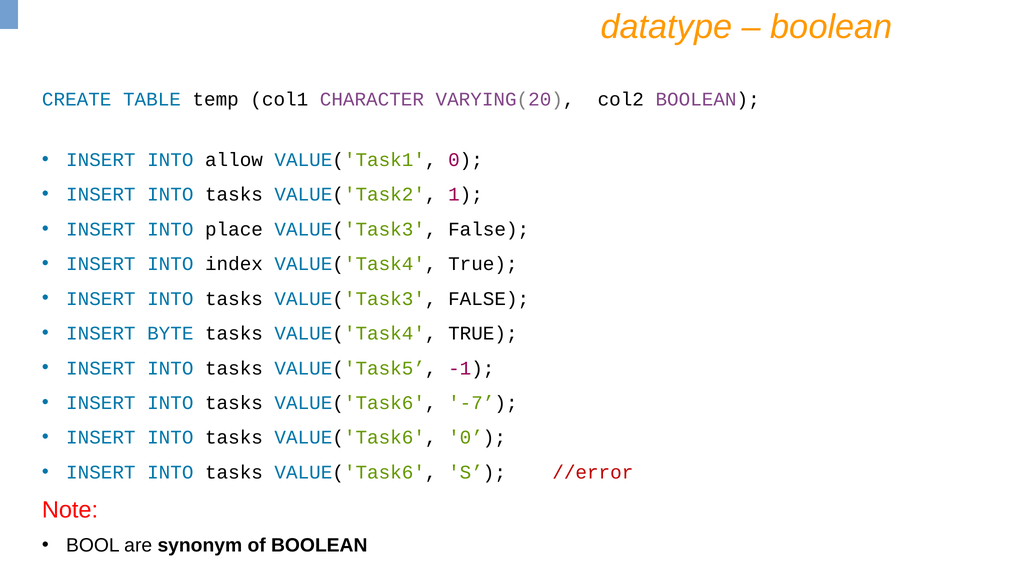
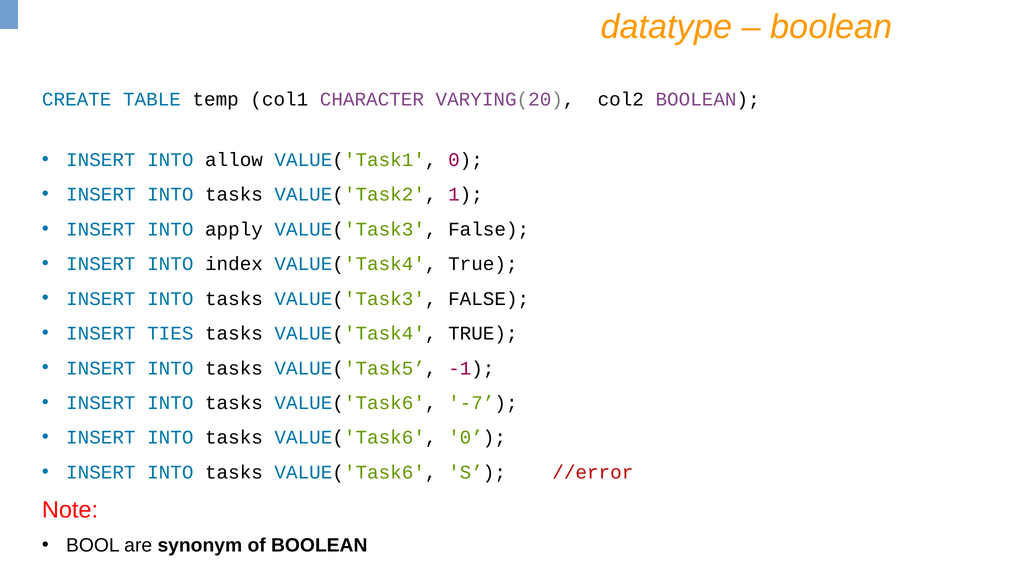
place: place -> apply
BYTE: BYTE -> TIES
